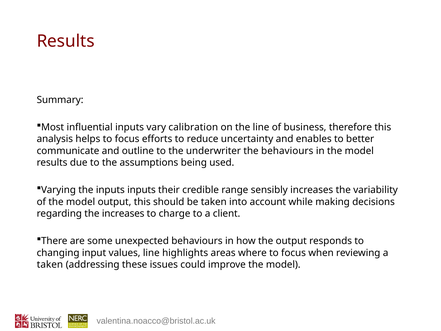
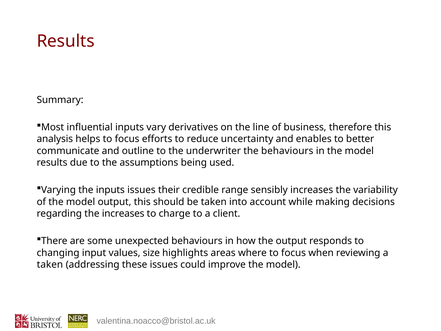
calibration: calibration -> derivatives
inputs inputs: inputs -> issues
values line: line -> size
